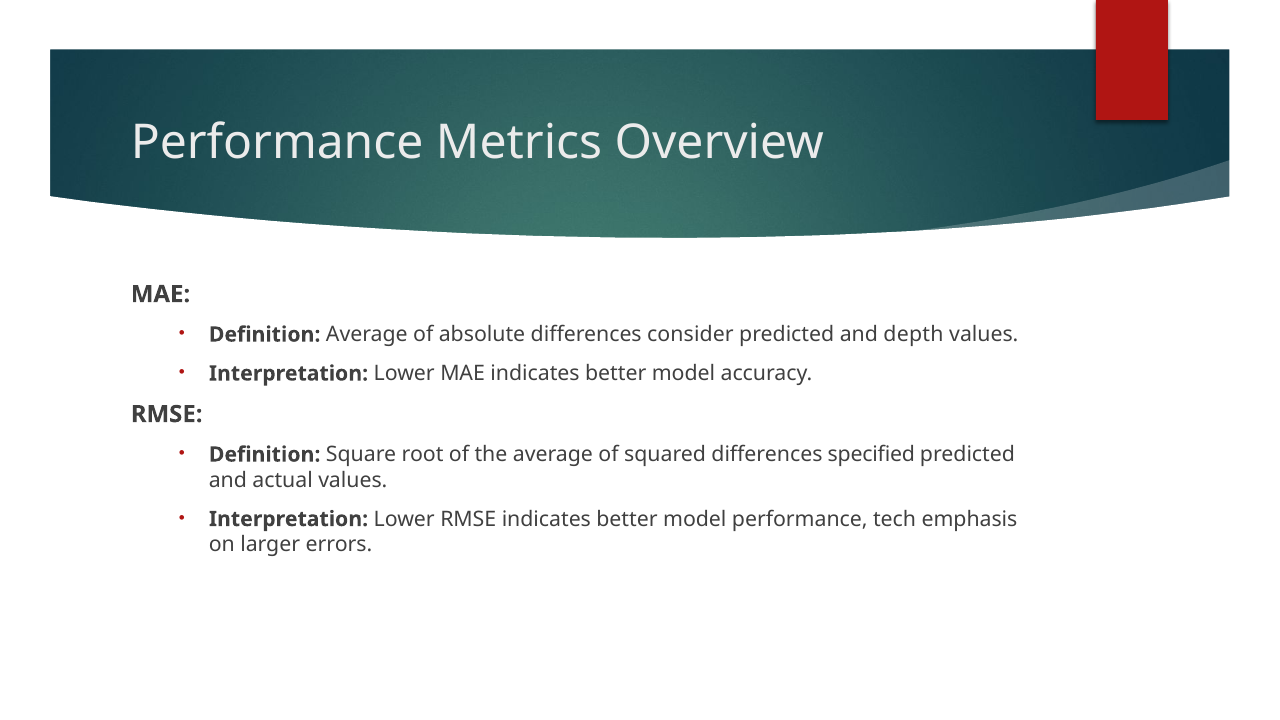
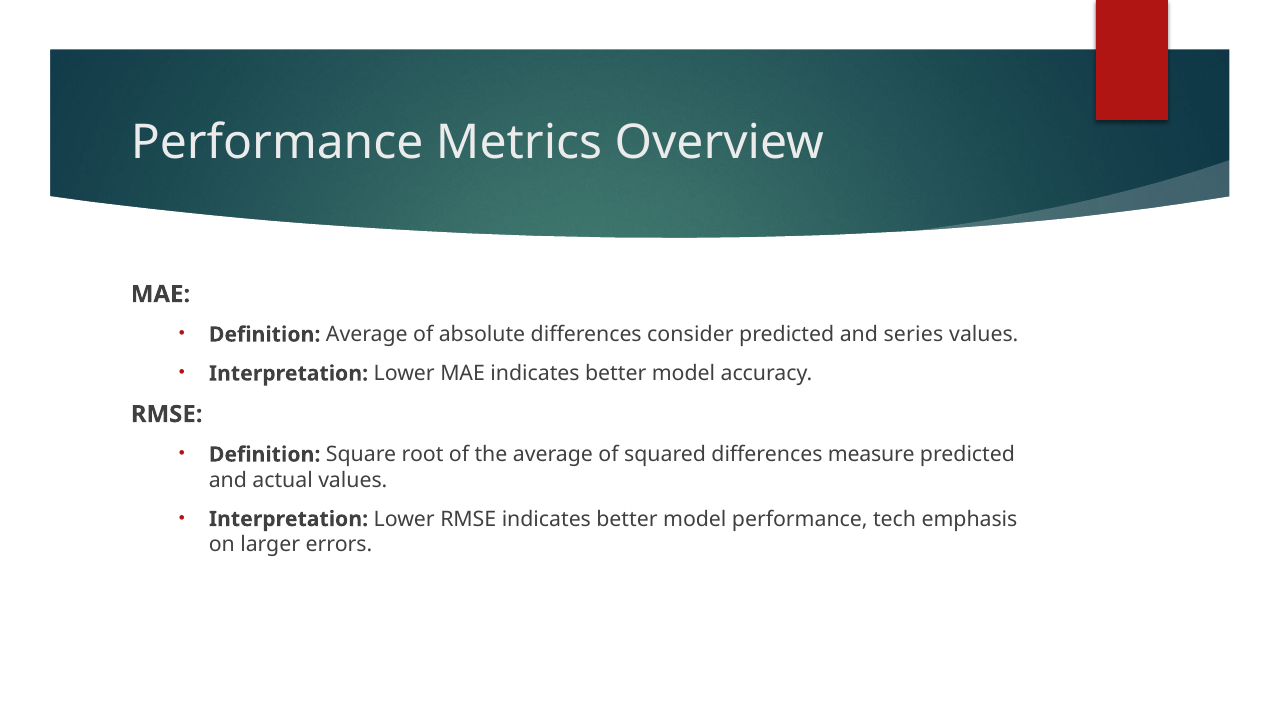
depth: depth -> series
specified: specified -> measure
